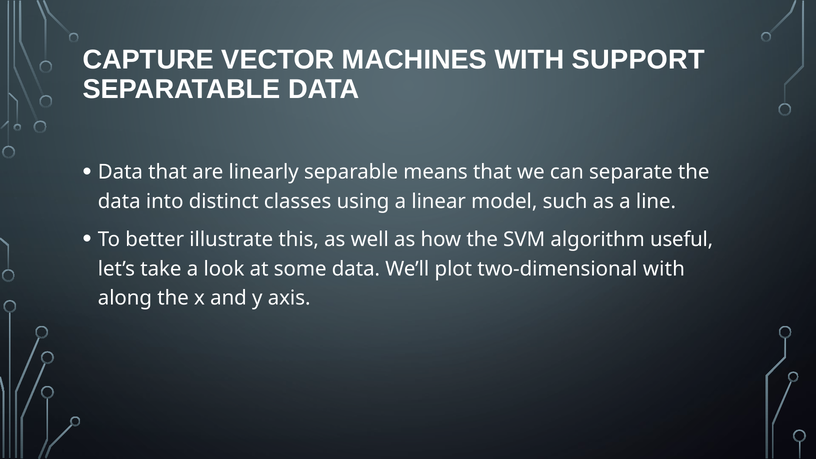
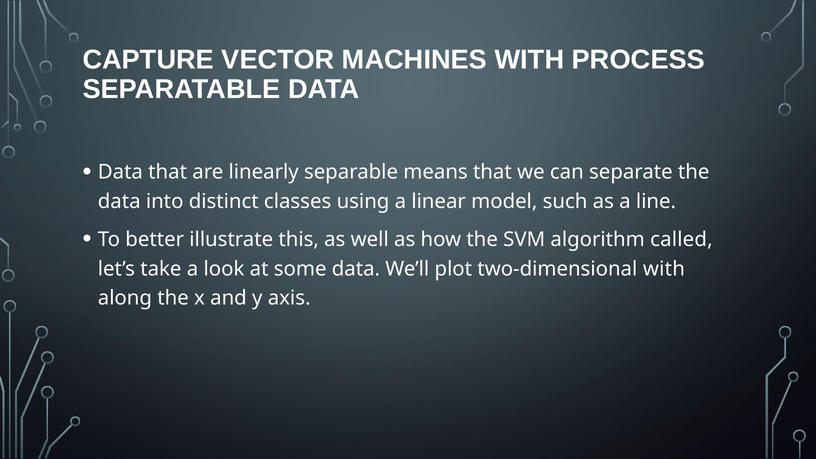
SUPPORT: SUPPORT -> PROCESS
useful: useful -> called
